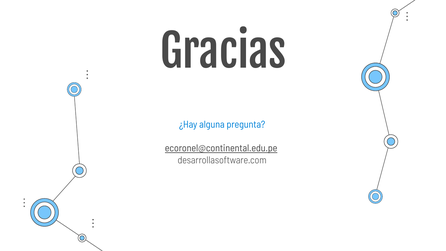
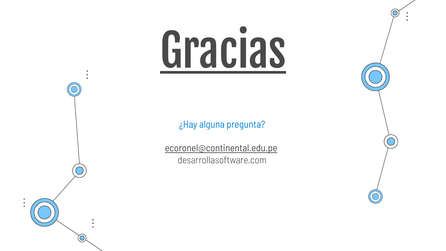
Gracias underline: none -> present
